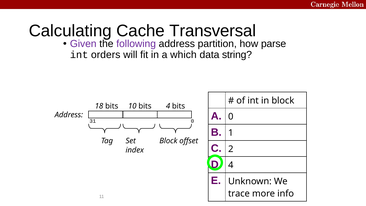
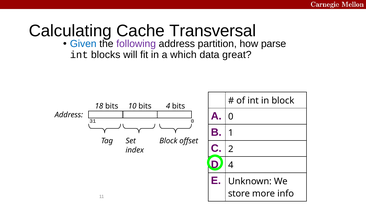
Given colour: purple -> blue
orders: orders -> blocks
string: string -> great
trace: trace -> store
